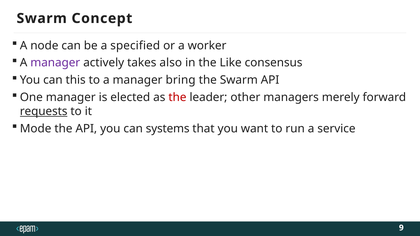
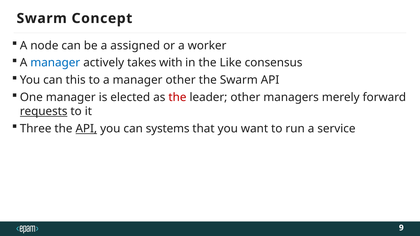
specified: specified -> assigned
manager at (55, 63) colour: purple -> blue
also: also -> with
manager bring: bring -> other
Mode: Mode -> Three
API at (86, 129) underline: none -> present
